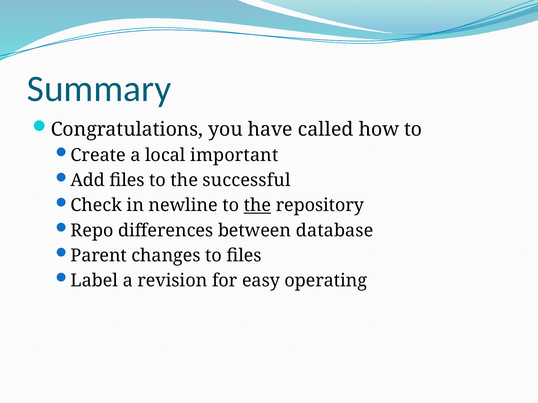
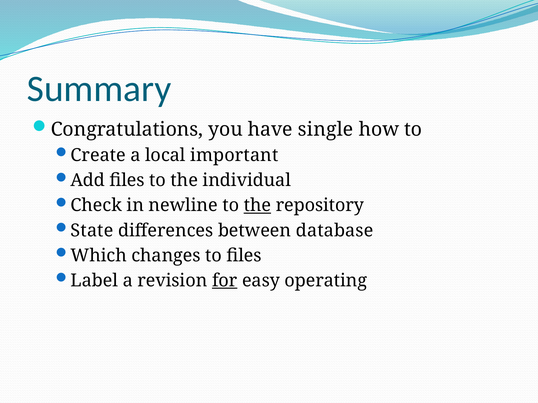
called: called -> single
successful: successful -> individual
Repo: Repo -> State
Parent: Parent -> Which
for underline: none -> present
